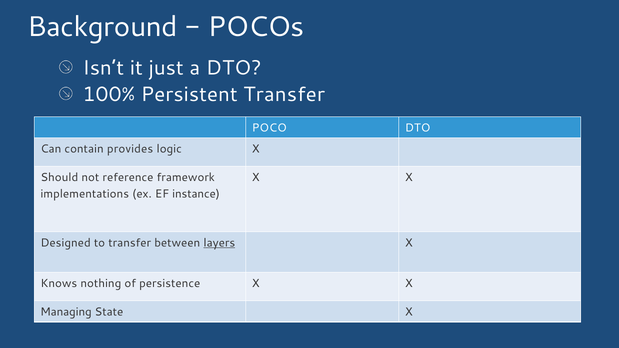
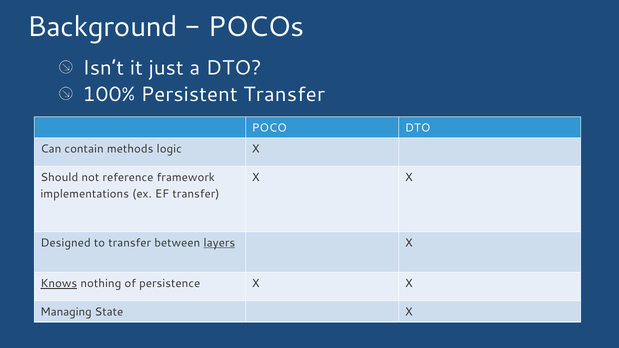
provides: provides -> methods
EF instance: instance -> transfer
Knows underline: none -> present
